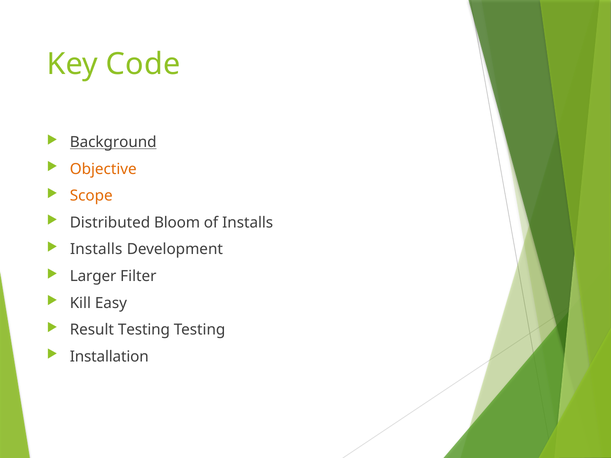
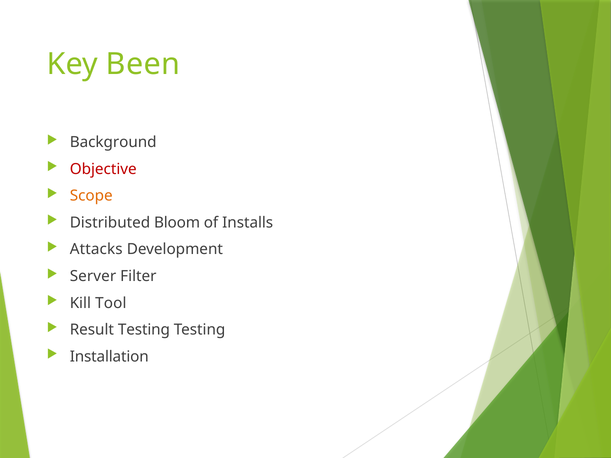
Code: Code -> Been
Background underline: present -> none
Objective colour: orange -> red
Installs at (96, 250): Installs -> Attacks
Larger: Larger -> Server
Easy: Easy -> Tool
